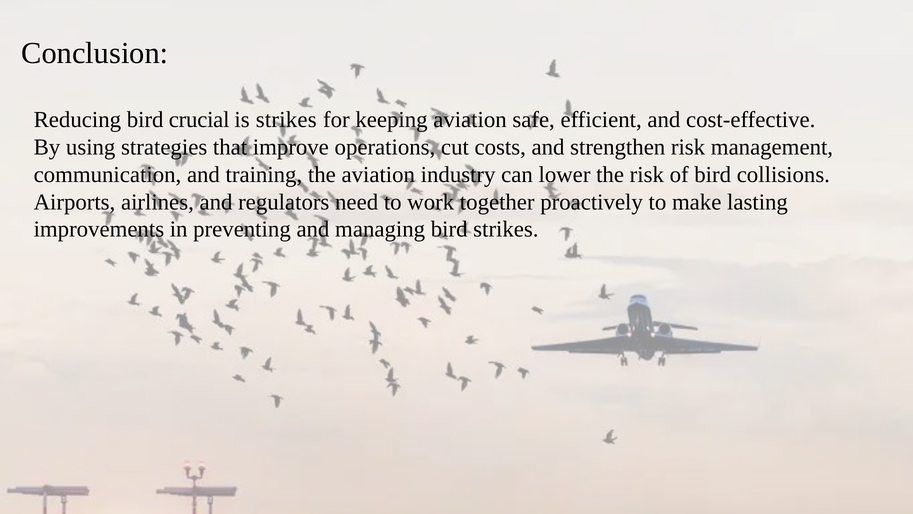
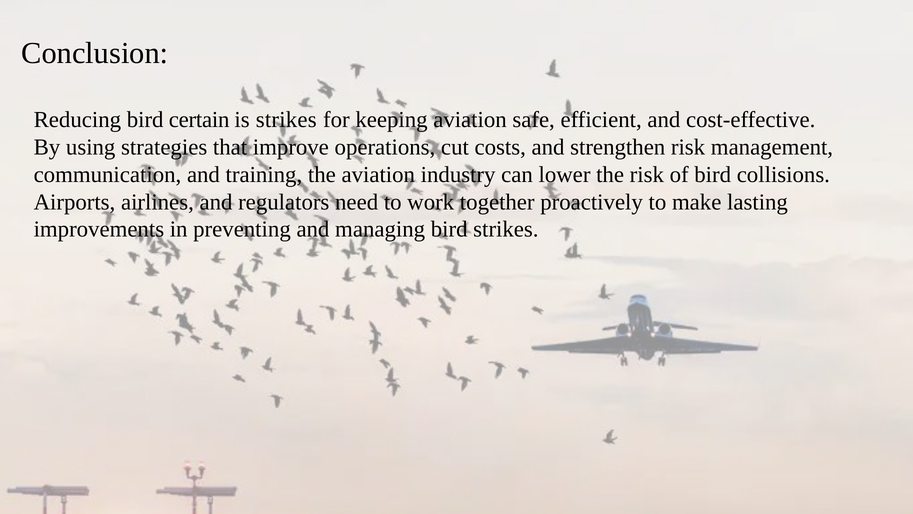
crucial: crucial -> certain
